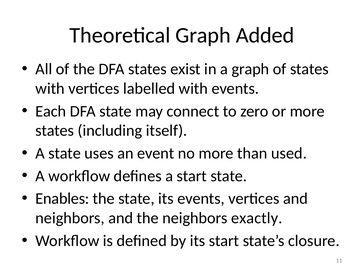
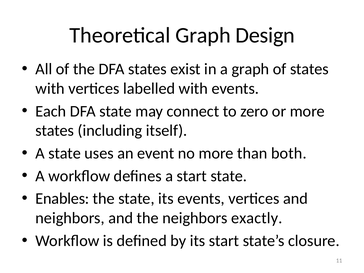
Added: Added -> Design
used: used -> both
